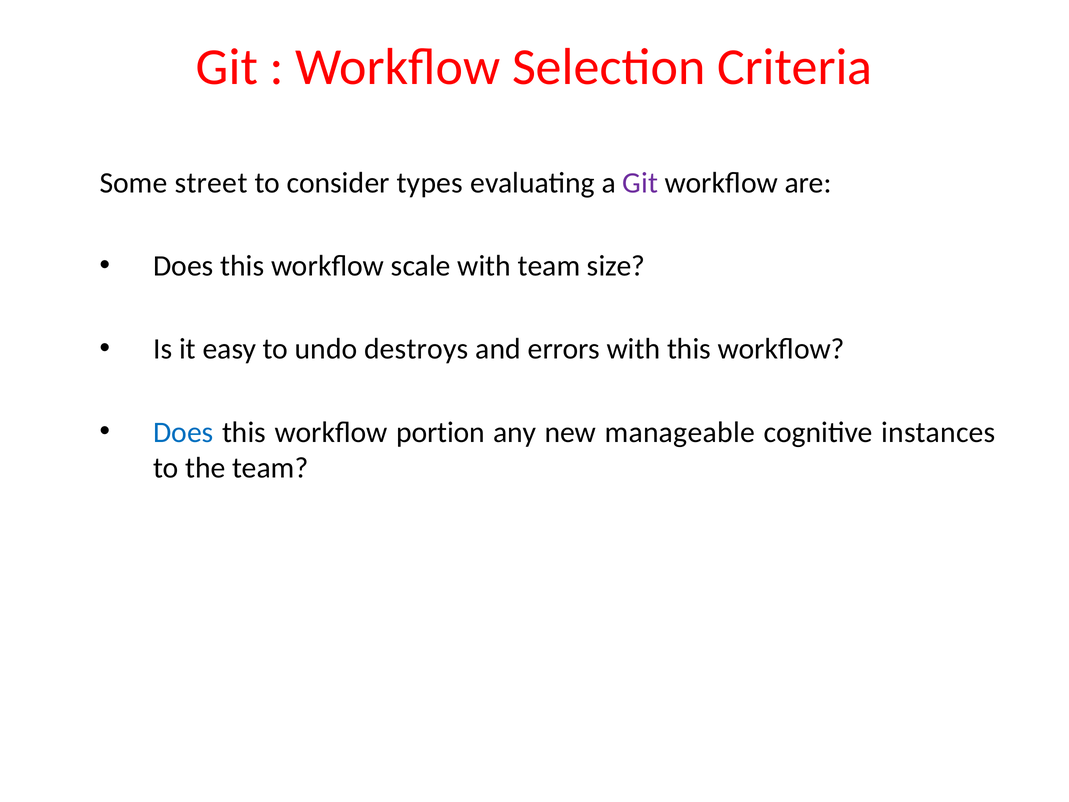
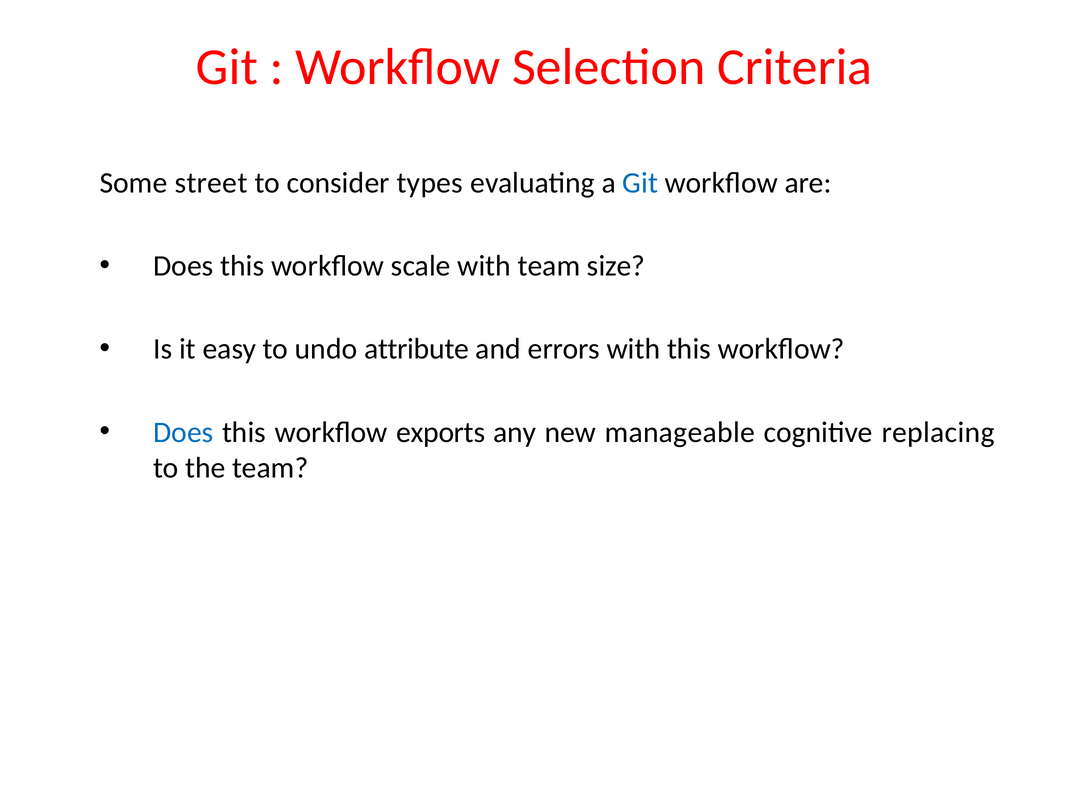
Git at (640, 183) colour: purple -> blue
destroys: destroys -> attribute
portion: portion -> exports
instances: instances -> replacing
